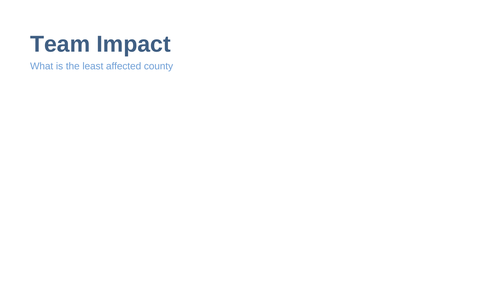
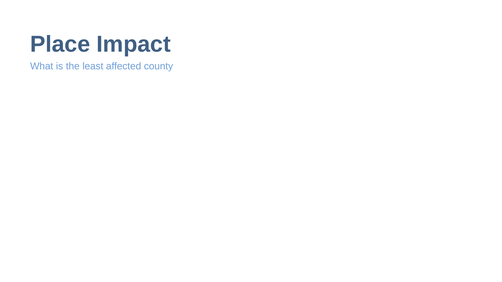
Team: Team -> Place
